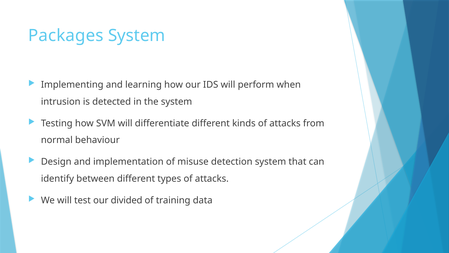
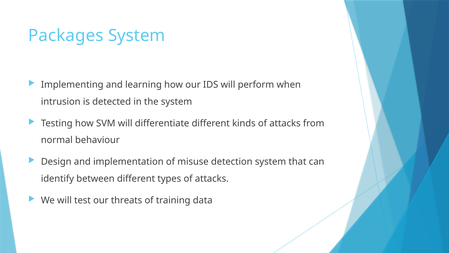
divided: divided -> threats
